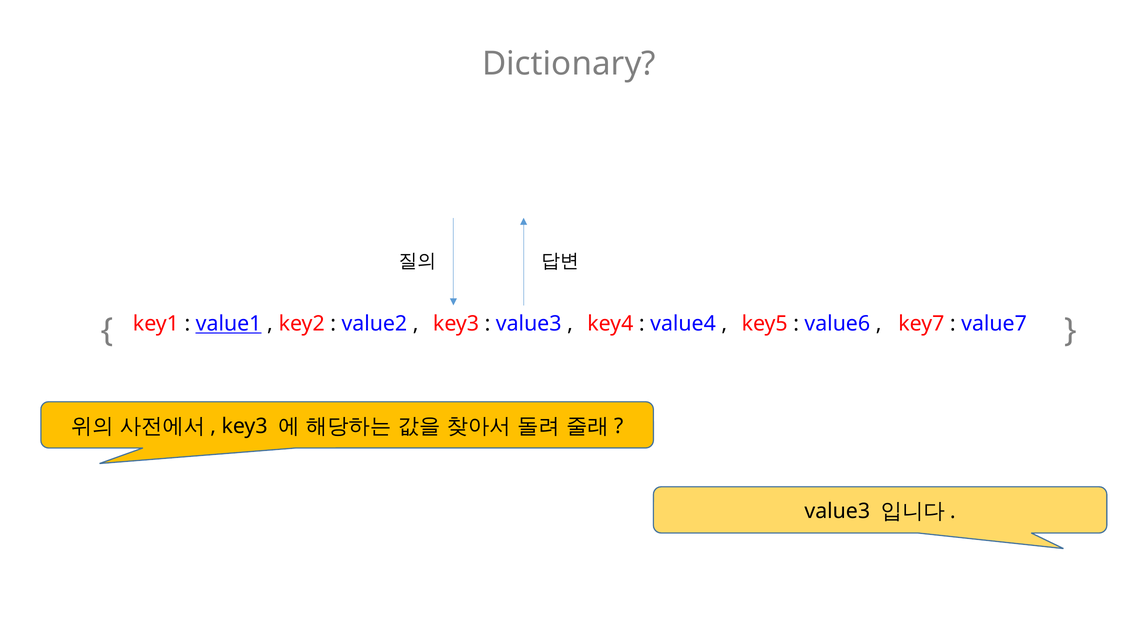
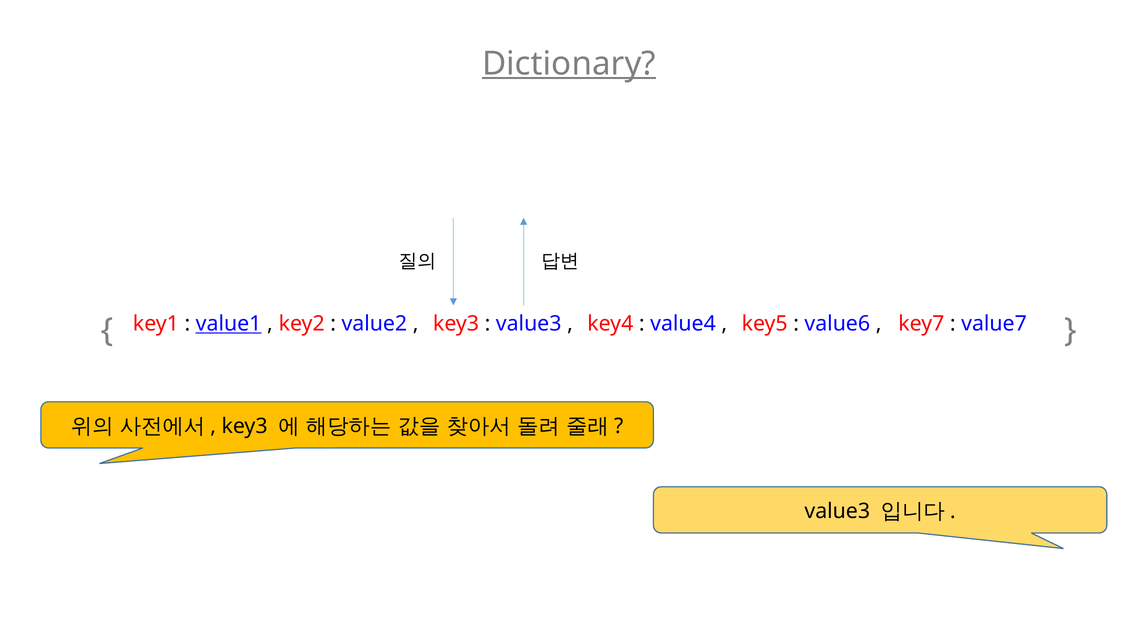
Dictionary underline: none -> present
